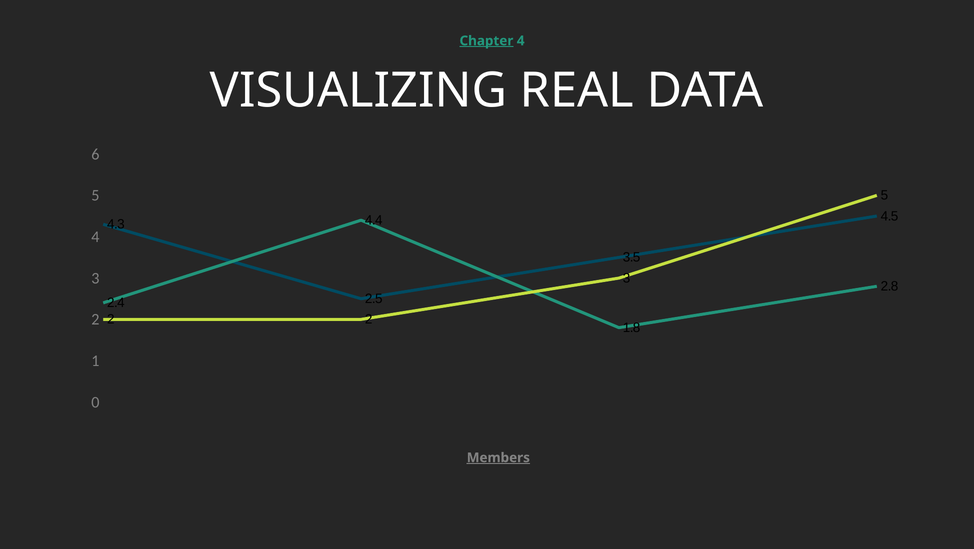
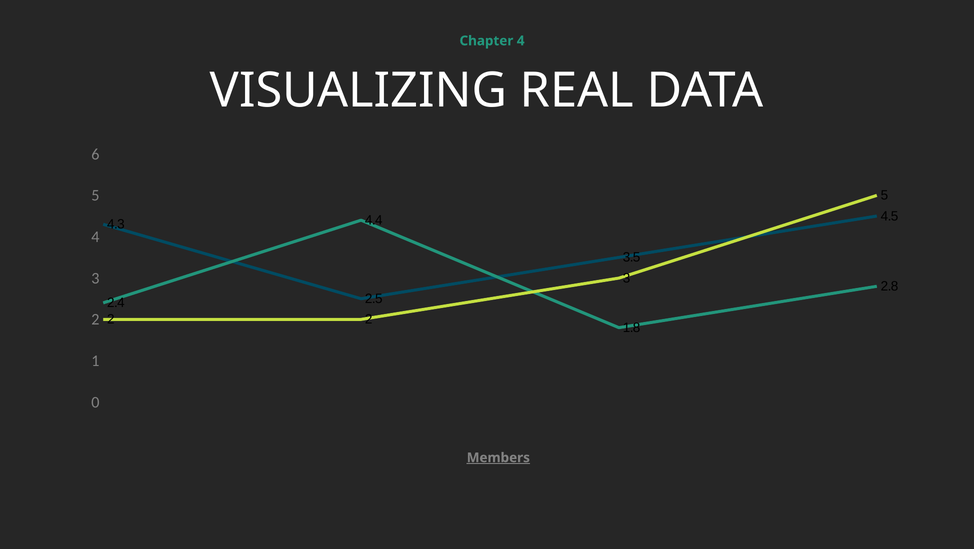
Chapter underline: present -> none
